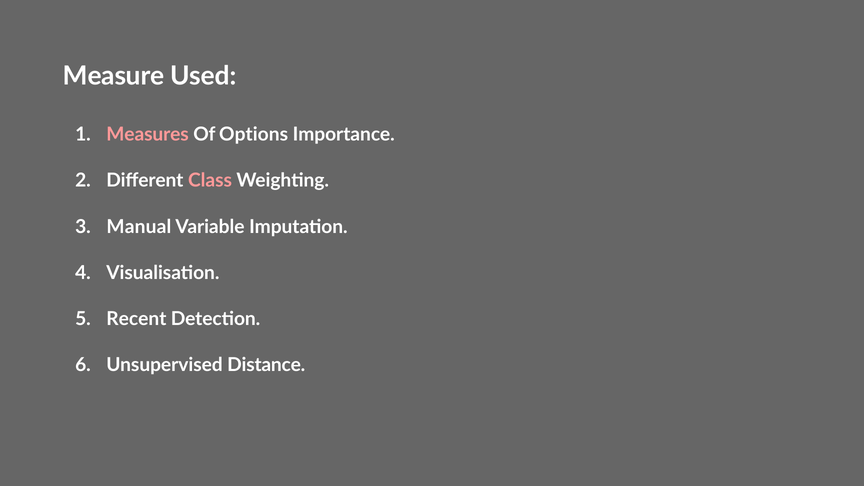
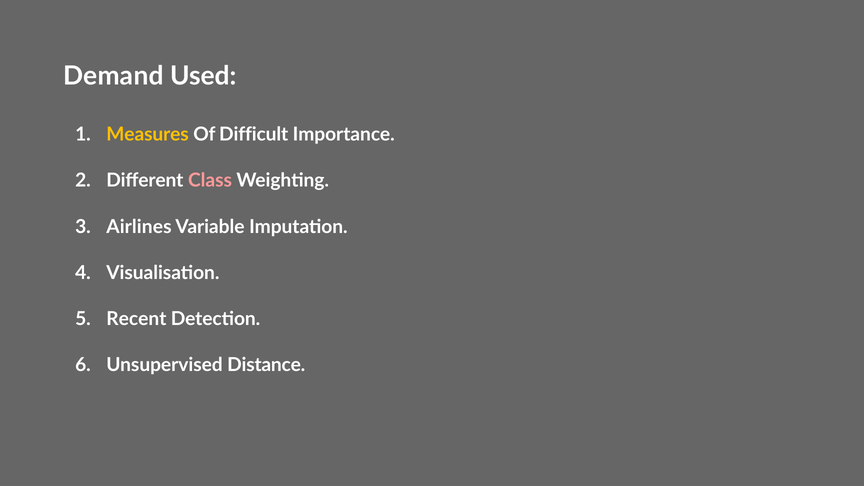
Measure: Measure -> Demand
Measures colour: pink -> yellow
Options: Options -> Difficult
Manual: Manual -> Airlines
